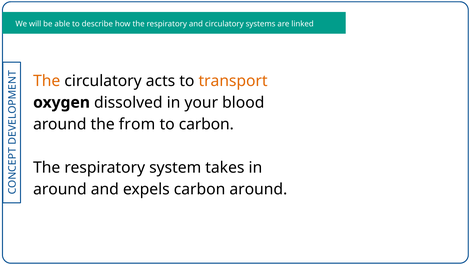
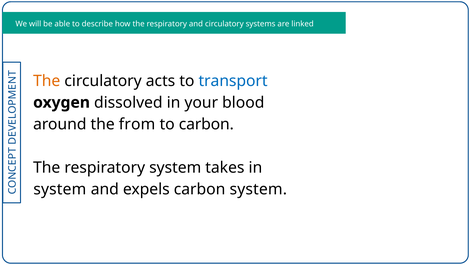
transport colour: orange -> blue
around at (60, 189): around -> system
carbon around: around -> system
